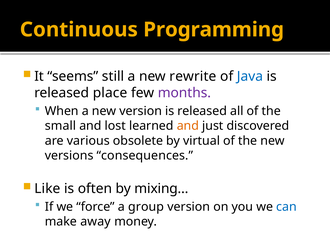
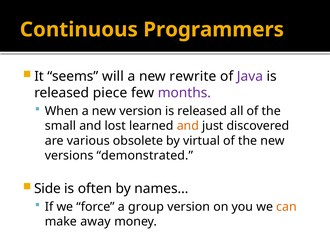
Programming: Programming -> Programmers
still: still -> will
Java colour: blue -> purple
place: place -> piece
consequences: consequences -> demonstrated
Like: Like -> Side
mixing…: mixing… -> names…
can colour: blue -> orange
